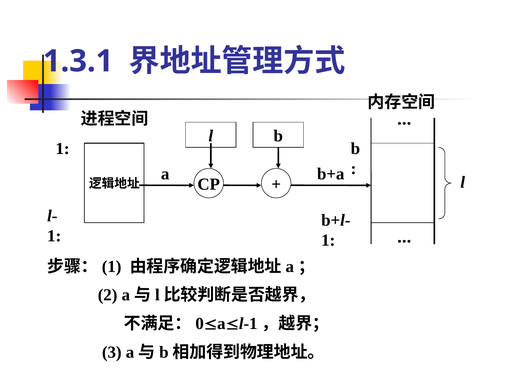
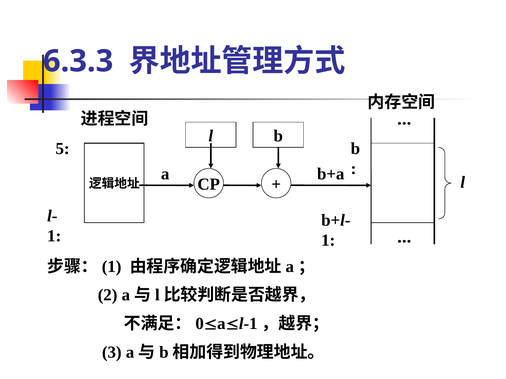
1.3.1: 1.3.1 -> 6.3.3
1 at (63, 149): 1 -> 5
